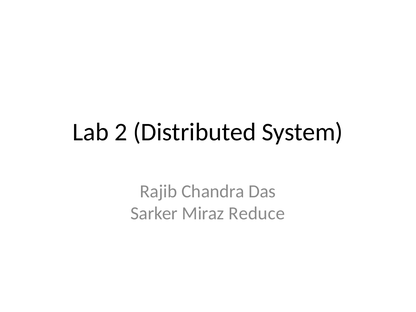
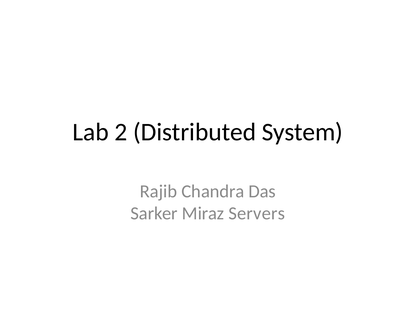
Reduce: Reduce -> Servers
